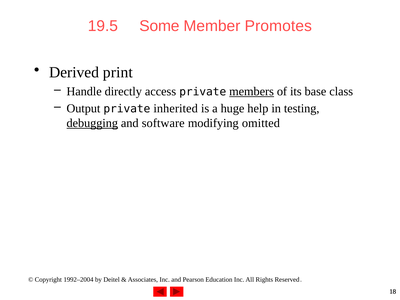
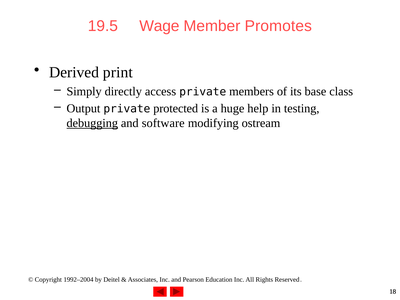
Some: Some -> Wage
Handle: Handle -> Simply
members underline: present -> none
inherited: inherited -> protected
omitted: omitted -> ostream
